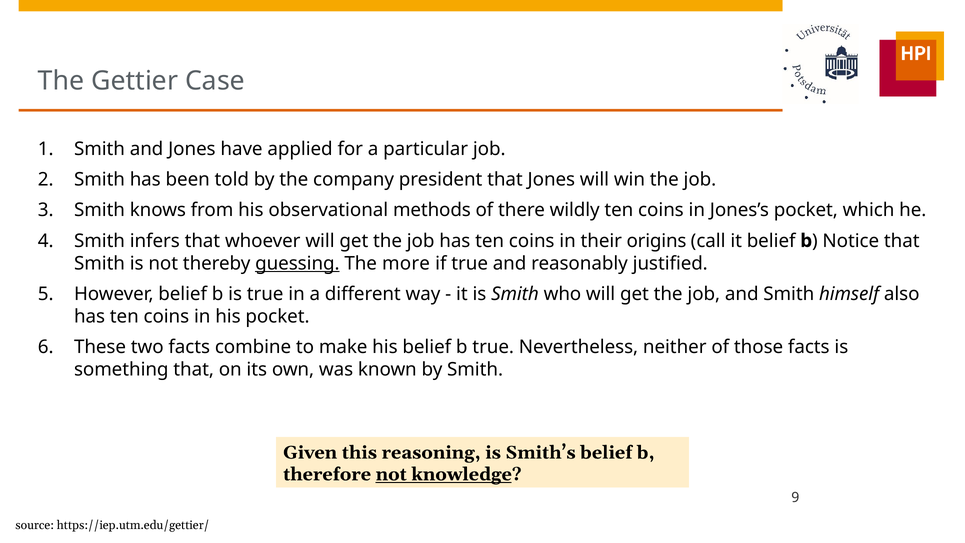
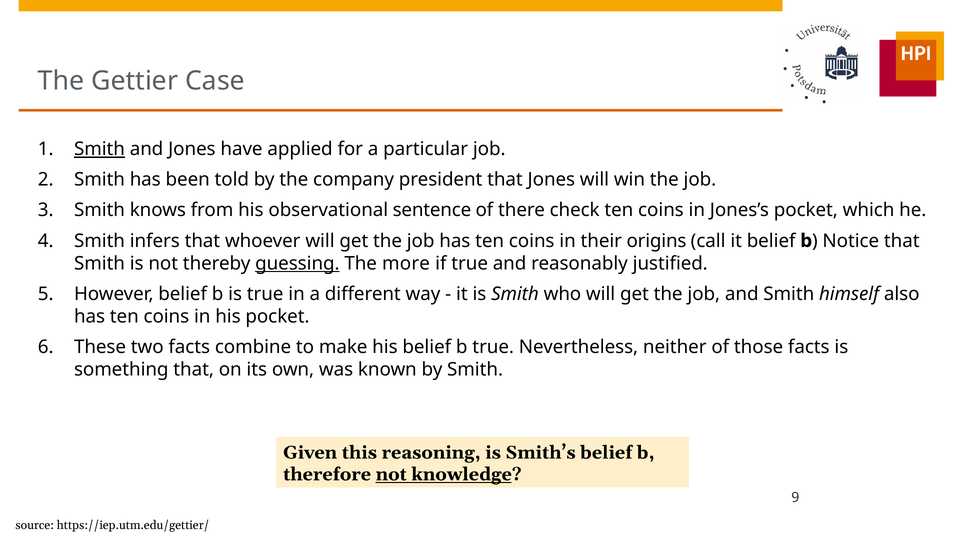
Smith at (100, 149) underline: none -> present
methods: methods -> sentence
wildly: wildly -> check
